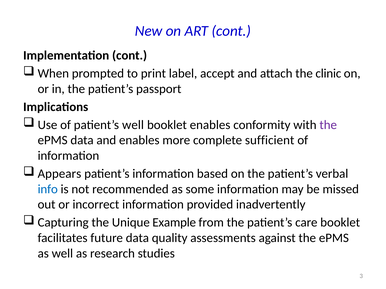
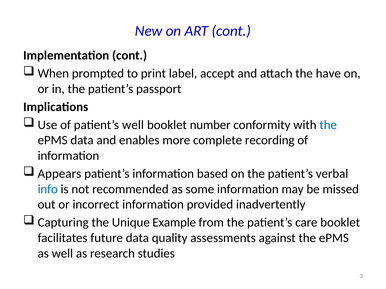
clinic: clinic -> have
booklet enables: enables -> number
the at (328, 125) colour: purple -> blue
sufficient: sufficient -> recording
